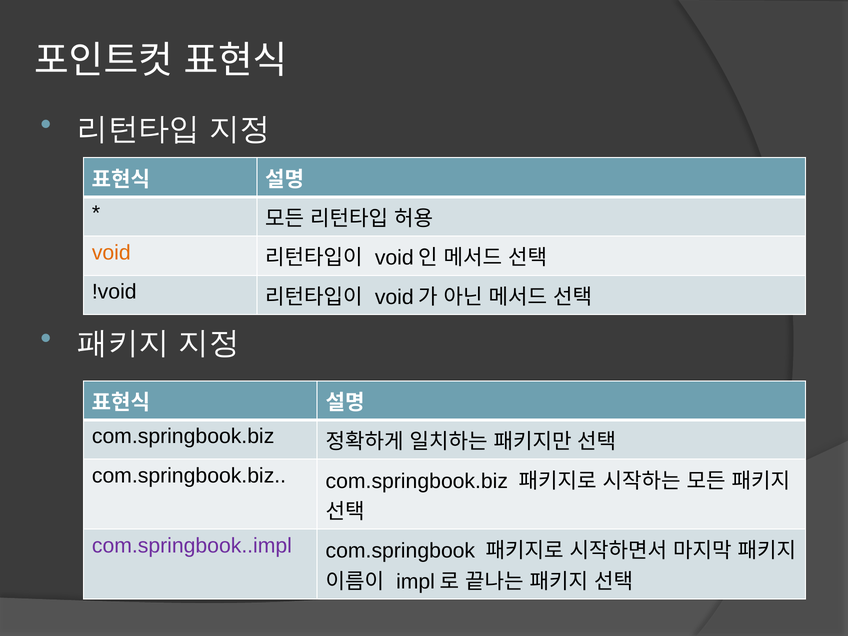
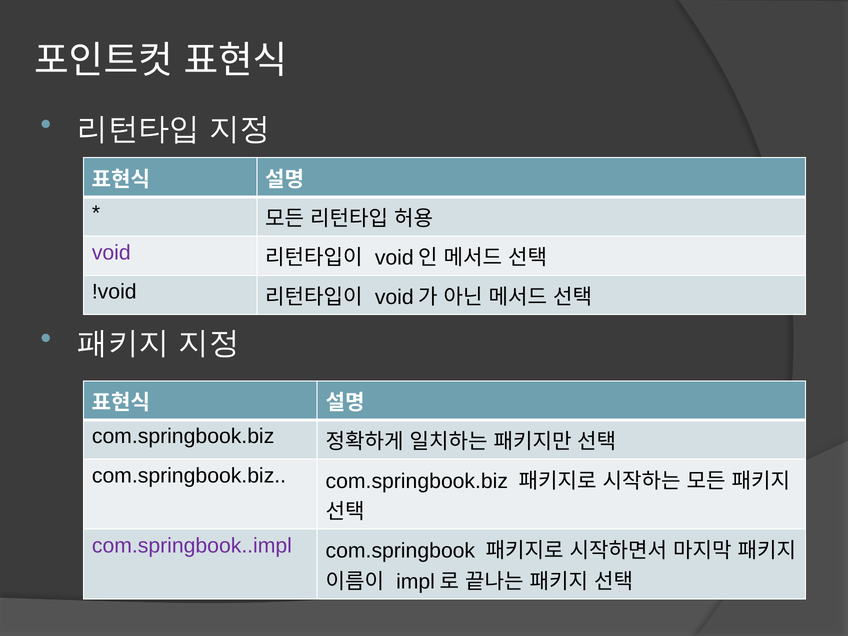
void colour: orange -> purple
